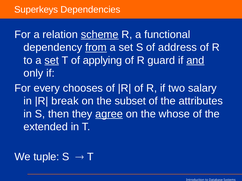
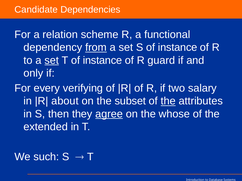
Superkeys: Superkeys -> Candidate
scheme underline: present -> none
S of address: address -> instance
T of applying: applying -> instance
and underline: present -> none
chooses: chooses -> verifying
break: break -> about
the at (168, 101) underline: none -> present
tuple: tuple -> such
